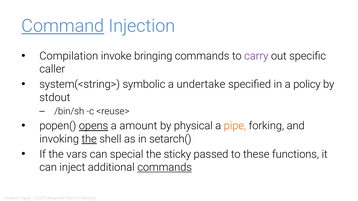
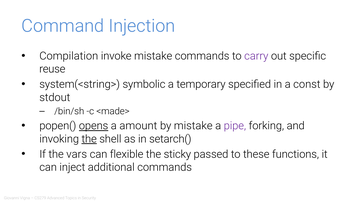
Command underline: present -> none
invoke bringing: bringing -> mistake
caller: caller -> reuse
undertake: undertake -> temporary
policy: policy -> const
<reuse>: <reuse> -> <made>
by physical: physical -> mistake
pipe colour: orange -> purple
special: special -> flexible
commands at (165, 168) underline: present -> none
